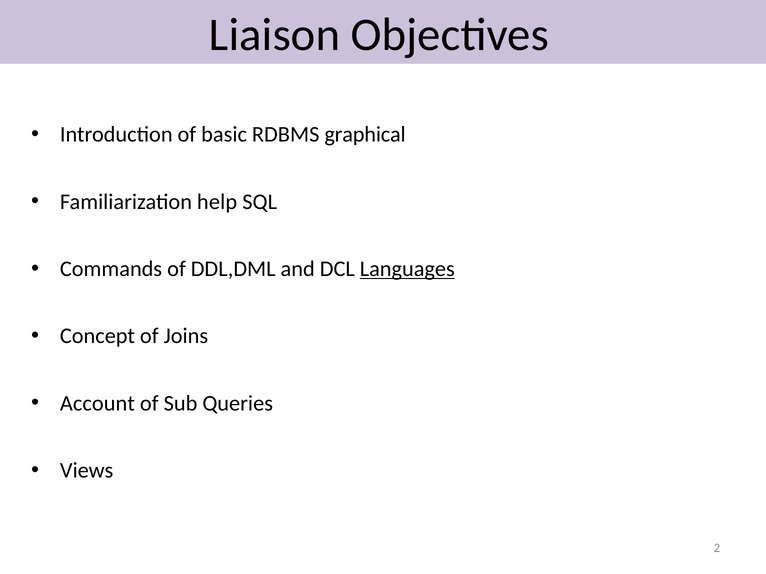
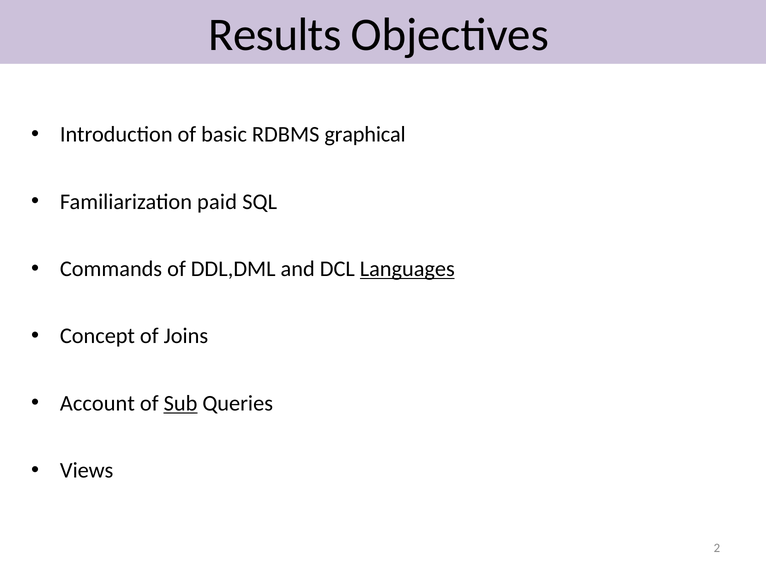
Liaison: Liaison -> Results
help: help -> paid
Sub underline: none -> present
